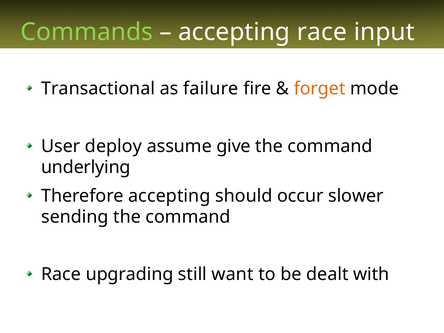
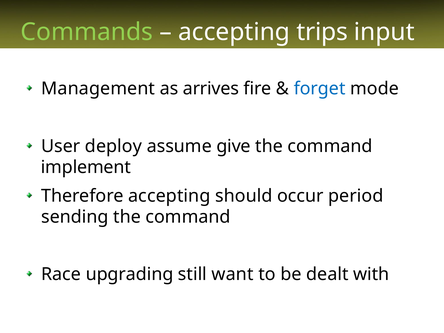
accepting race: race -> trips
Transactional: Transactional -> Management
failure: failure -> arrives
forget colour: orange -> blue
underlying: underlying -> implement
slower: slower -> period
